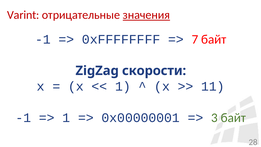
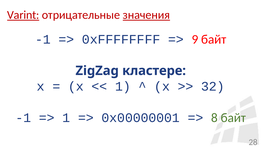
Varint underline: none -> present
7: 7 -> 9
скорости: скорости -> кластере
11: 11 -> 32
3: 3 -> 8
